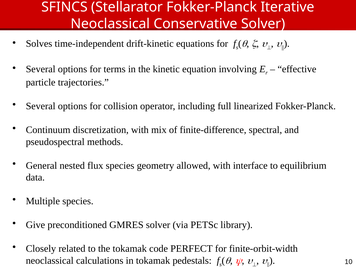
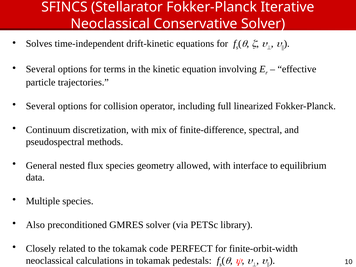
Give: Give -> Also
